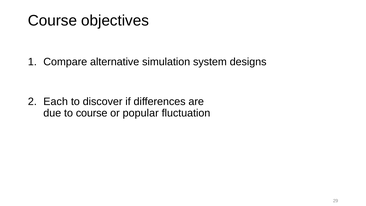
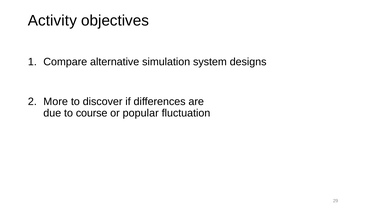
Course at (52, 20): Course -> Activity
Each: Each -> More
